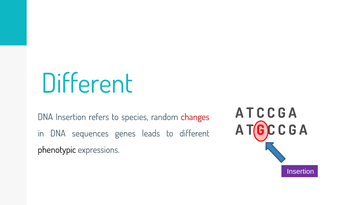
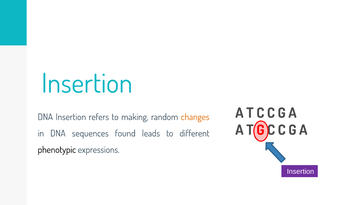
Different at (87, 84): Different -> Insertion
species: species -> making
changes colour: red -> orange
genes: genes -> found
